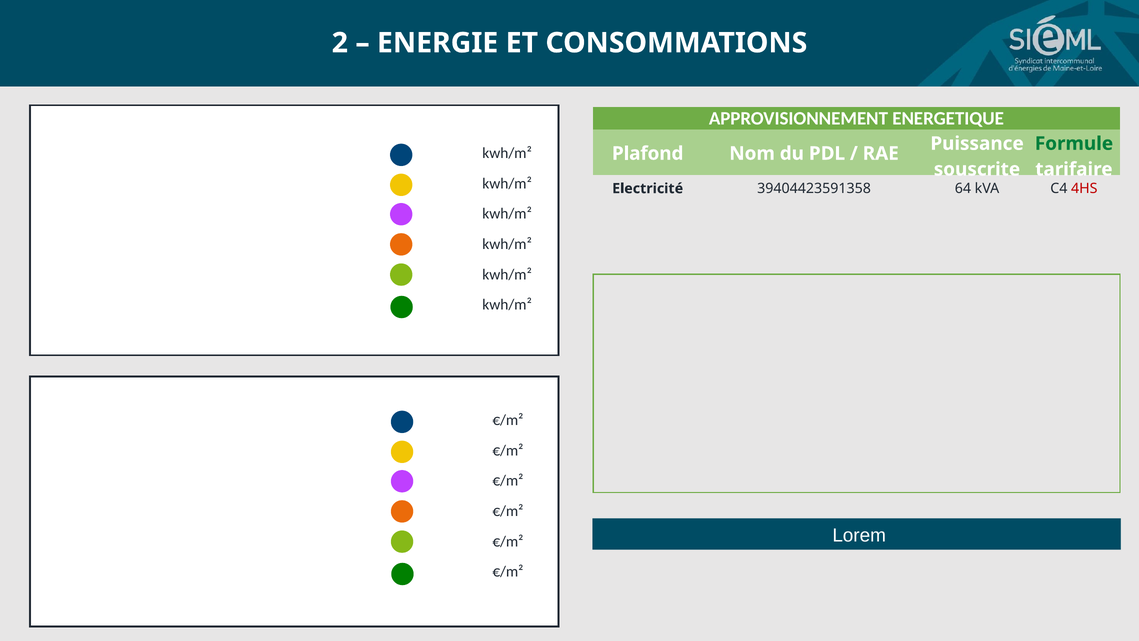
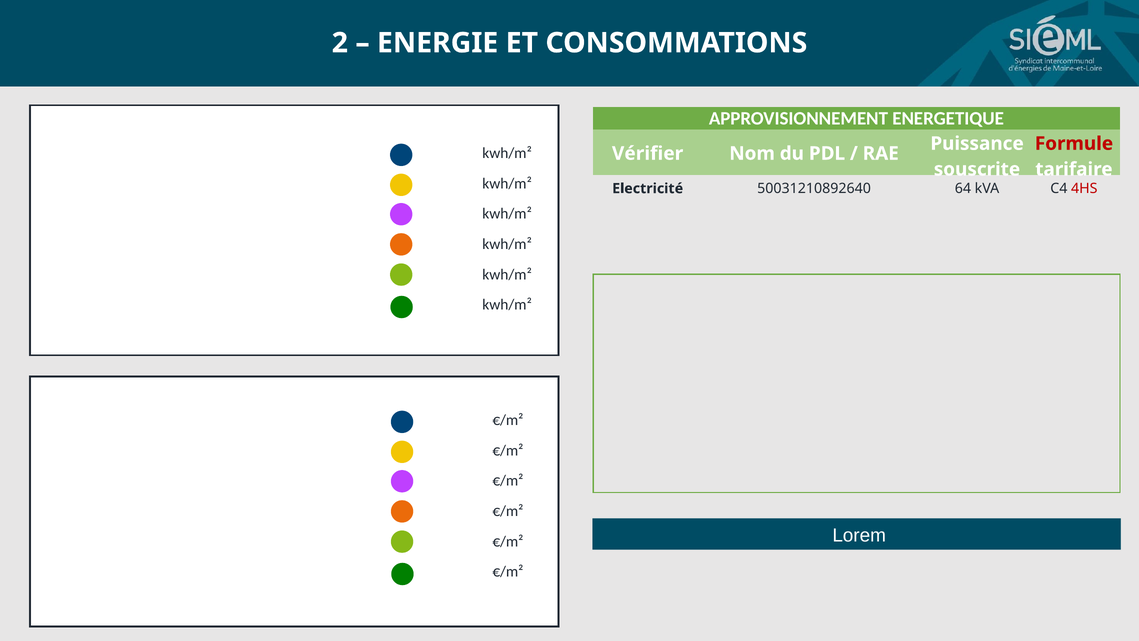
Formule colour: green -> red
Plafond: Plafond -> Vérifier
39404423591358: 39404423591358 -> 50031210892640
